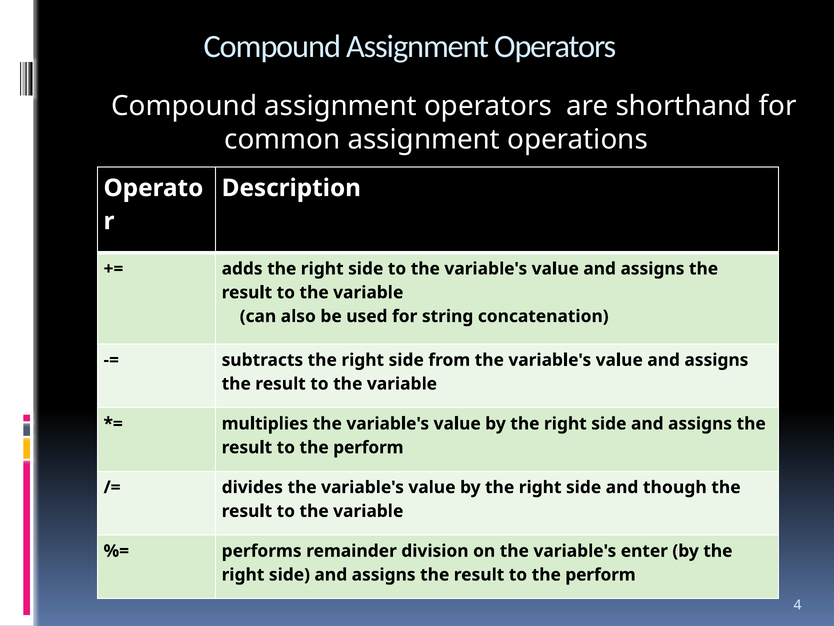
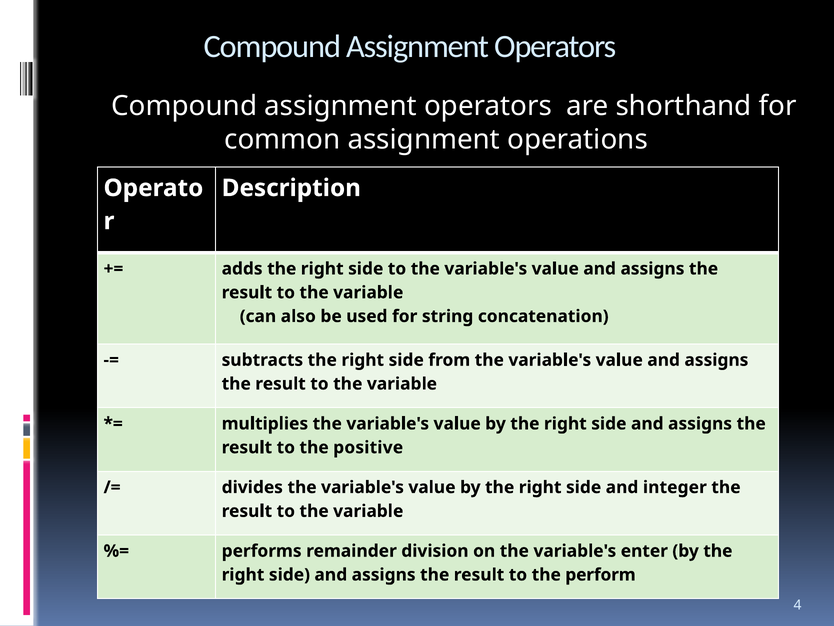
perform at (368, 447): perform -> positive
though: though -> integer
